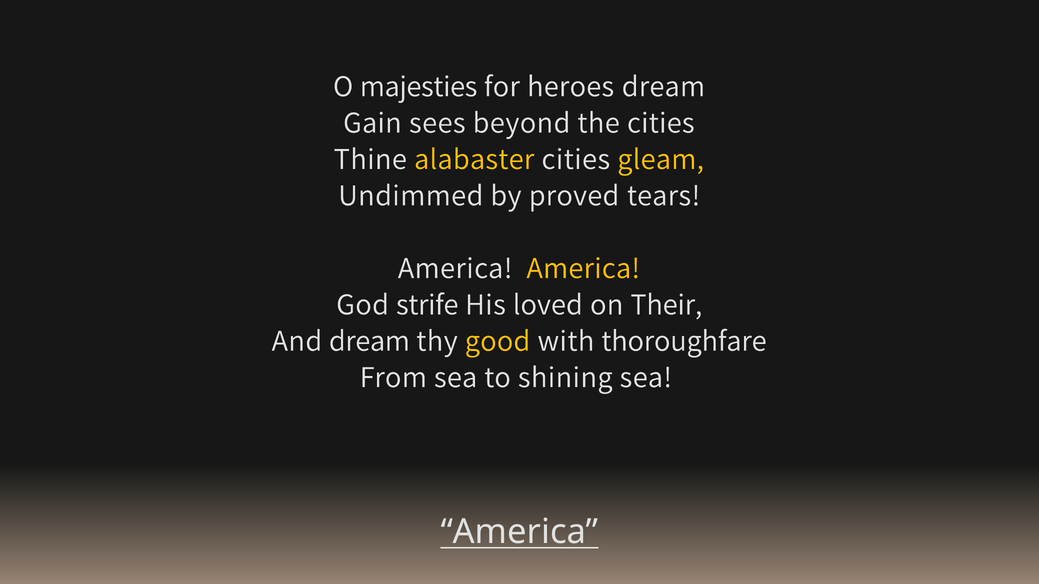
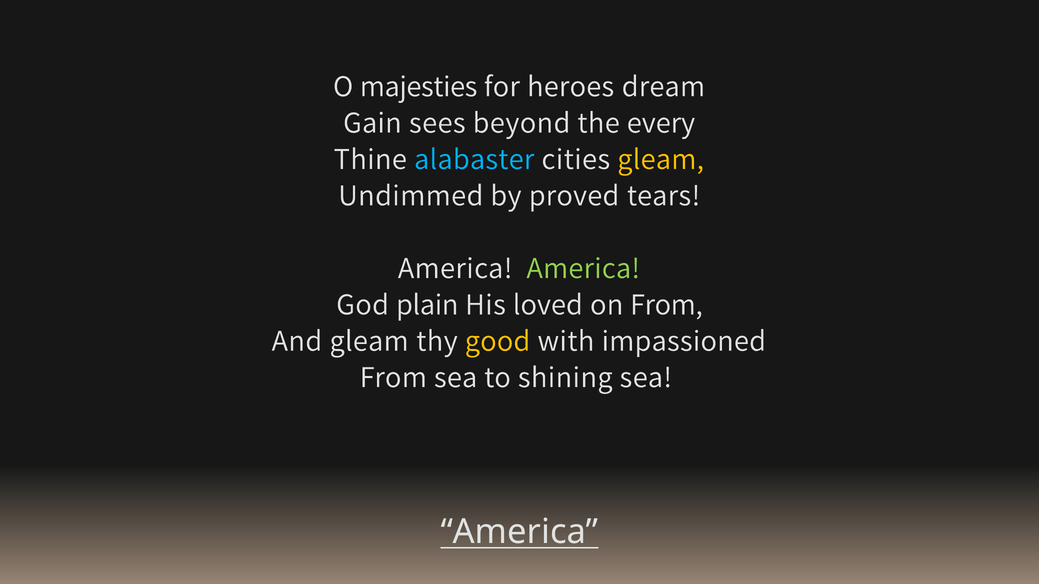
the cities: cities -> every
alabaster colour: yellow -> light blue
America at (583, 268) colour: yellow -> light green
strife: strife -> plain
on Their: Their -> From
And dream: dream -> gleam
thoroughfare: thoroughfare -> impassioned
